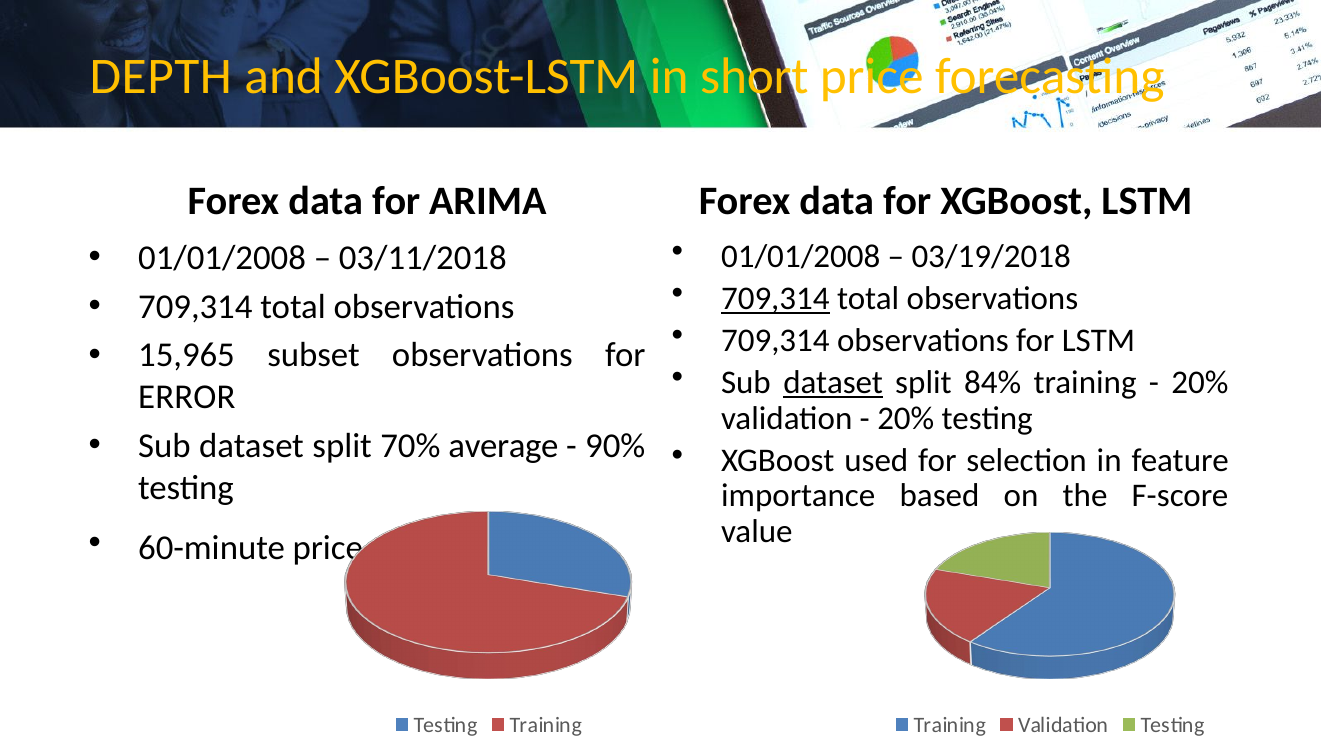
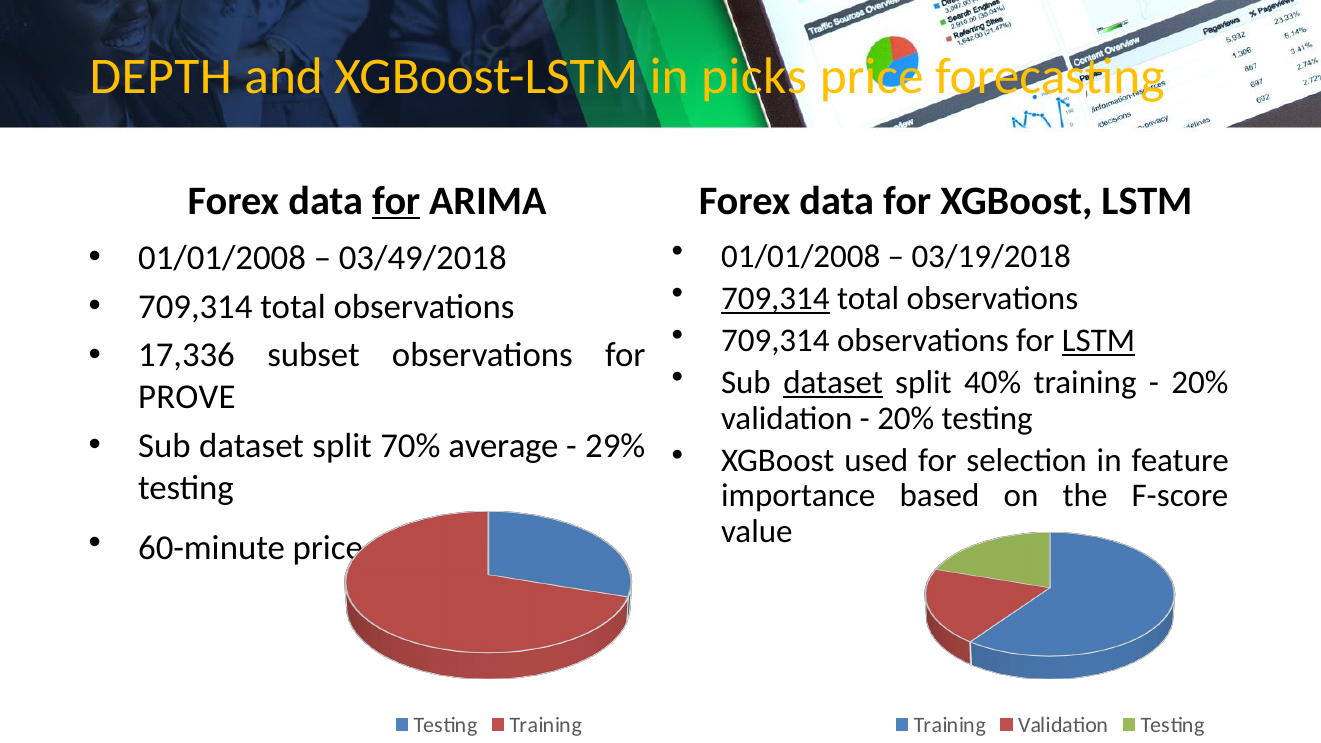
short: short -> picks
for at (396, 201) underline: none -> present
03/11/2018: 03/11/2018 -> 03/49/2018
LSTM at (1098, 341) underline: none -> present
15,965: 15,965 -> 17,336
84%: 84% -> 40%
ERROR: ERROR -> PROVE
90%: 90% -> 29%
